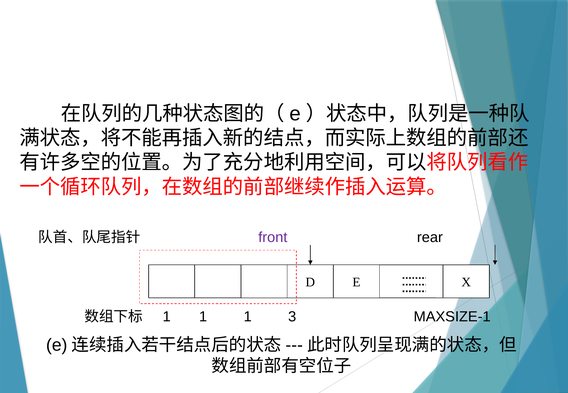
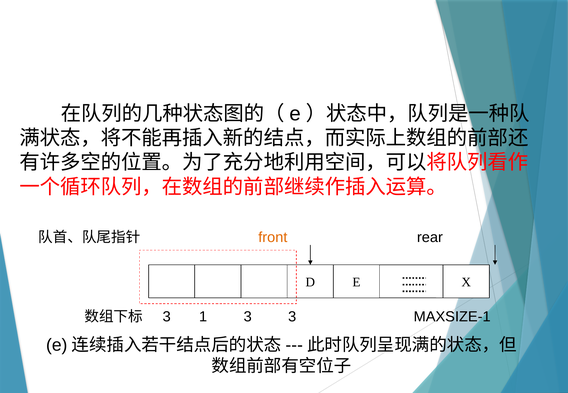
front colour: purple -> orange
1 at (167, 317): 1 -> 3
1 at (248, 317): 1 -> 3
